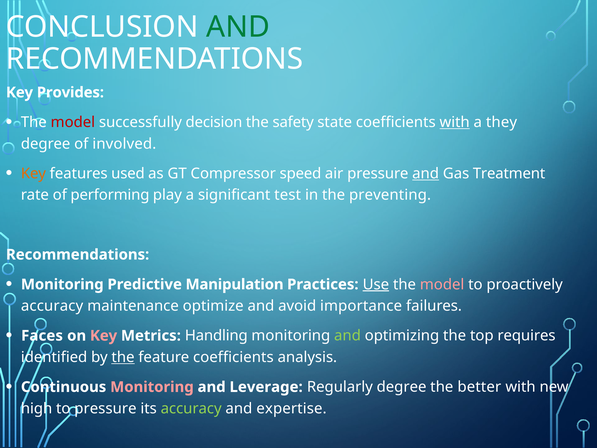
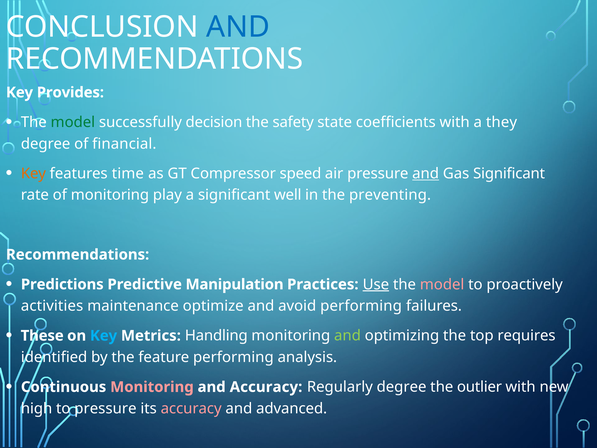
AND at (238, 27) colour: green -> blue
model at (73, 122) colour: red -> green
with at (455, 122) underline: present -> none
involved: involved -> financial
used: used -> time
Gas Treatment: Treatment -> Significant
of performing: performing -> monitoring
test: test -> well
Monitoring at (62, 284): Monitoring -> Predictions
accuracy at (52, 306): accuracy -> activities
avoid importance: importance -> performing
Faces: Faces -> These
Key at (104, 336) colour: pink -> light blue
the at (123, 357) underline: present -> none
feature coefficients: coefficients -> performing
and Leverage: Leverage -> Accuracy
better: better -> outlier
accuracy at (191, 408) colour: light green -> pink
expertise: expertise -> advanced
